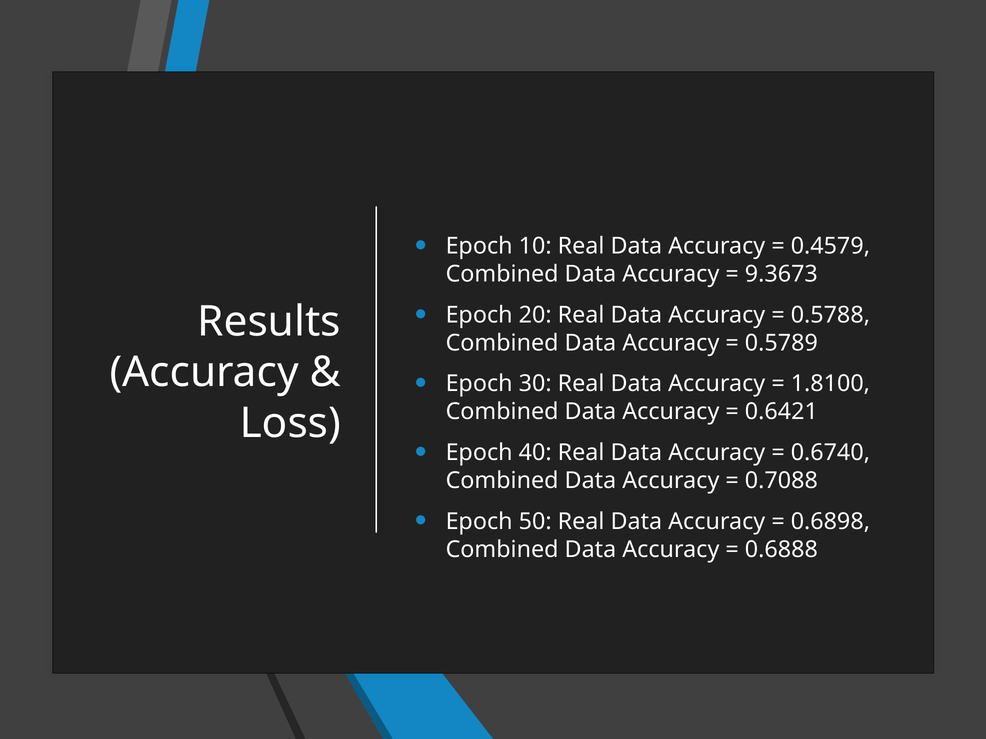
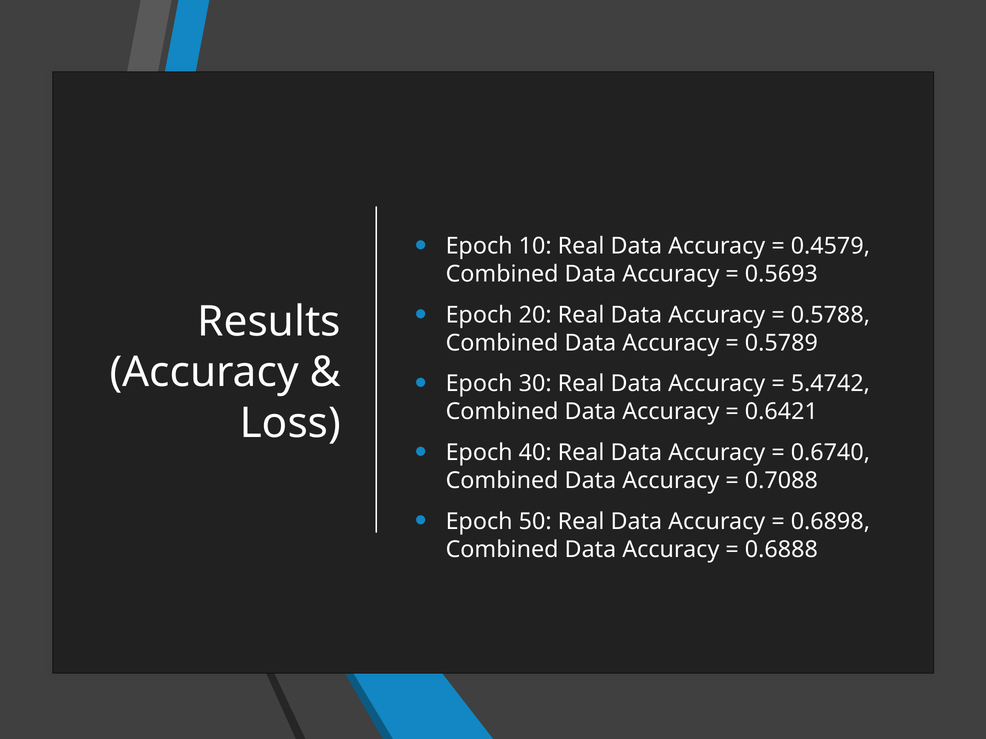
9.3673: 9.3673 -> 0.5693
1.8100: 1.8100 -> 5.4742
